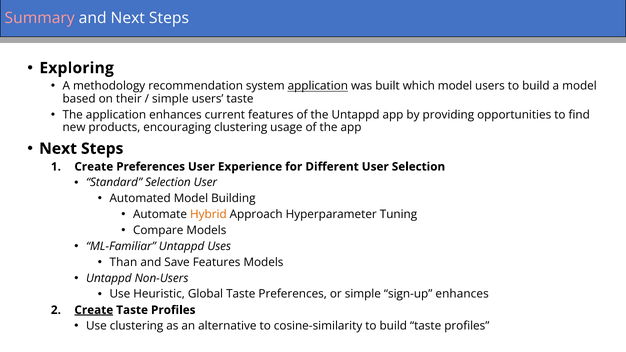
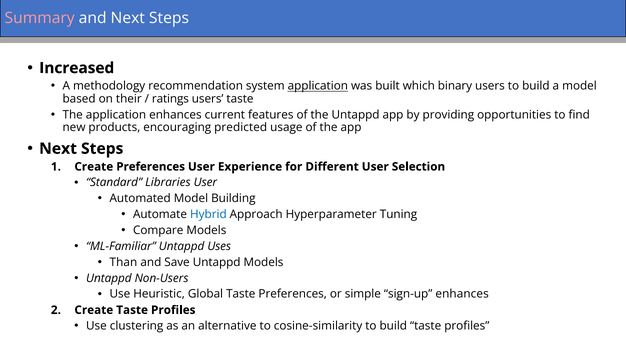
Exploring: Exploring -> Increased
which model: model -> binary
simple at (170, 99): simple -> ratings
encouraging clustering: clustering -> predicted
Standard Selection: Selection -> Libraries
Hybrid colour: orange -> blue
Save Features: Features -> Untappd
Create at (94, 310) underline: present -> none
